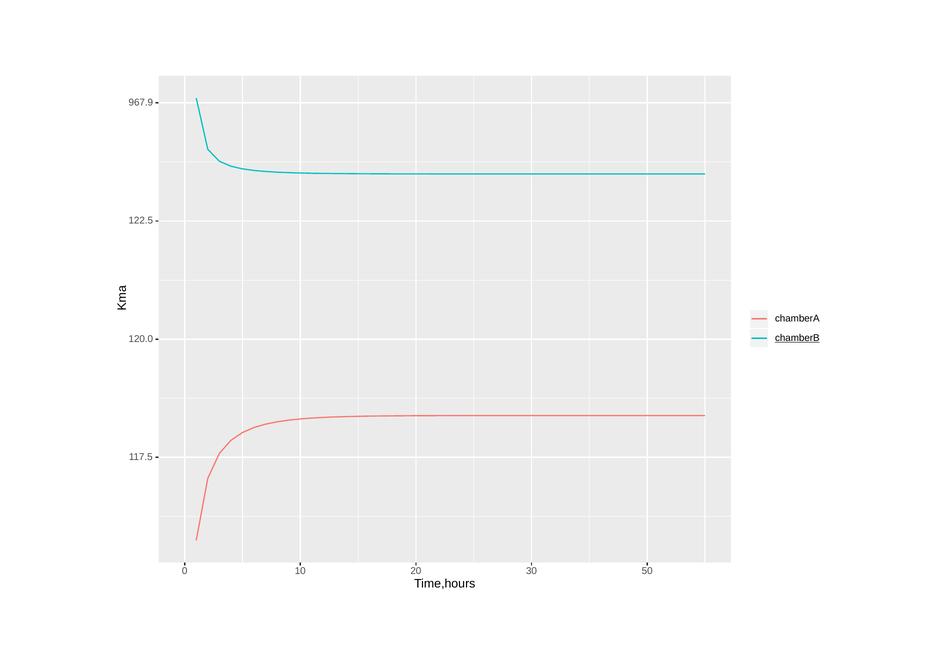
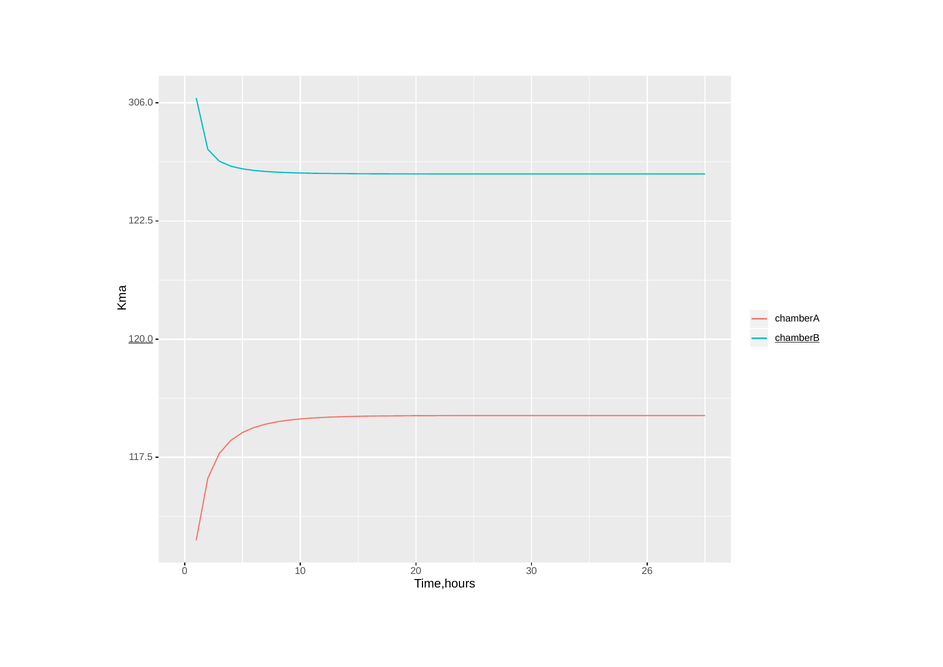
967.9: 967.9 -> 306.0
120.0 underline: none -> present
50: 50 -> 26
